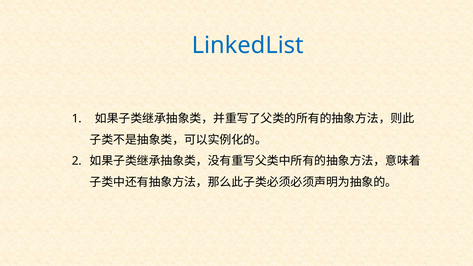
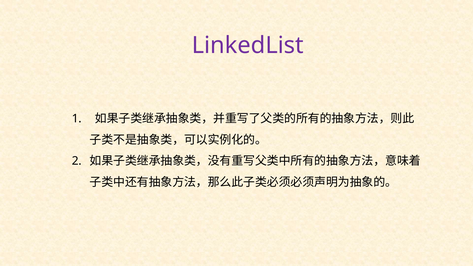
LinkedList colour: blue -> purple
